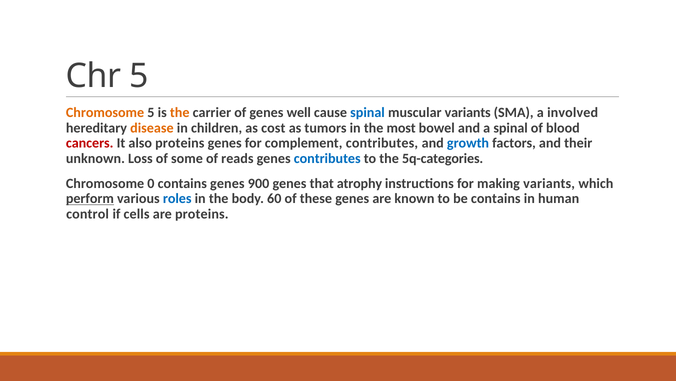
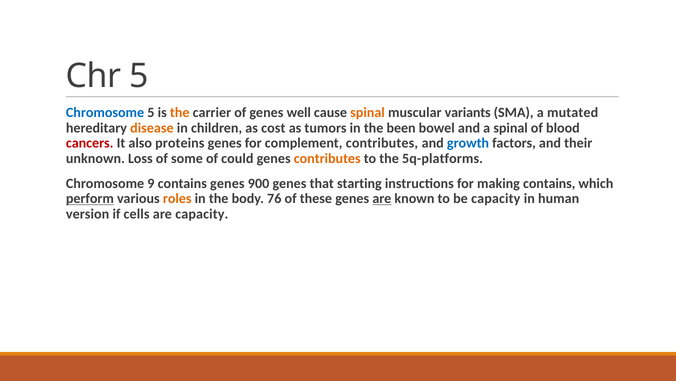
Chromosome at (105, 112) colour: orange -> blue
spinal at (368, 112) colour: blue -> orange
involved: involved -> mutated
most: most -> been
reads: reads -> could
contributes at (327, 158) colour: blue -> orange
5q-categories: 5q-categories -> 5q-platforms
0: 0 -> 9
atrophy: atrophy -> starting
making variants: variants -> contains
roles colour: blue -> orange
60: 60 -> 76
are at (382, 198) underline: none -> present
be contains: contains -> capacity
control: control -> version
are proteins: proteins -> capacity
